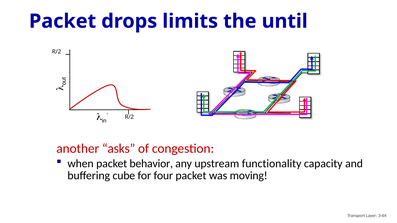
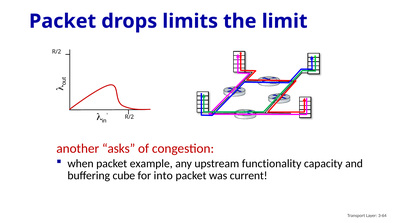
until: until -> limit
behavior: behavior -> example
four: four -> into
moving: moving -> current
